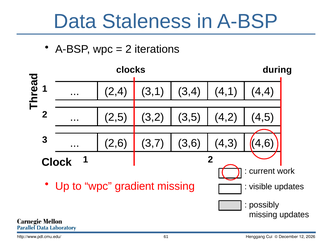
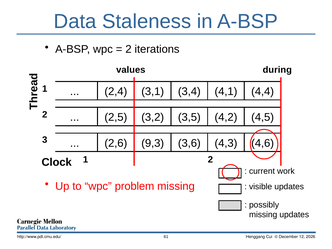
clocks: clocks -> values
3,7: 3,7 -> 9,3
gradient: gradient -> problem
